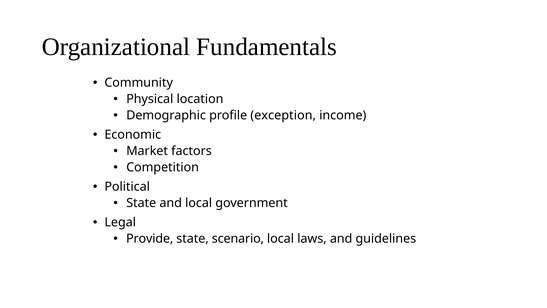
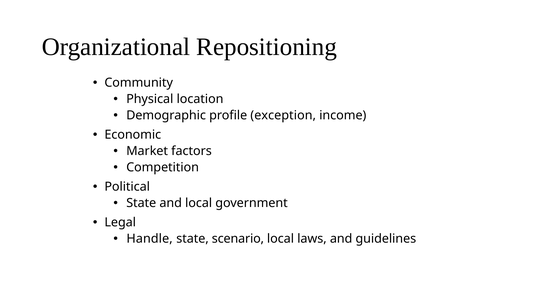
Fundamentals: Fundamentals -> Repositioning
Provide: Provide -> Handle
